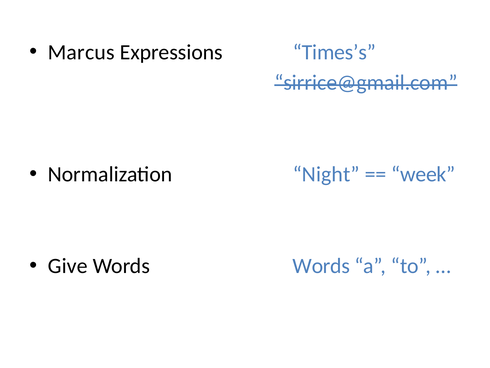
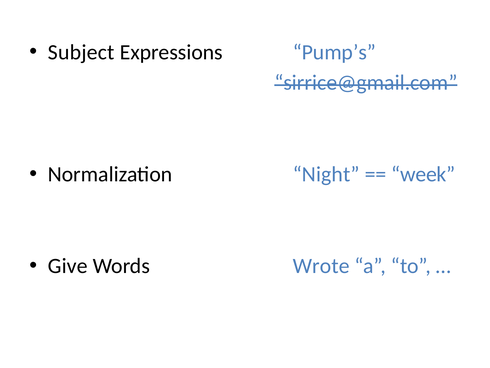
Marcus: Marcus -> Subject
Times’s: Times’s -> Pump’s
Words Words: Words -> Wrote
